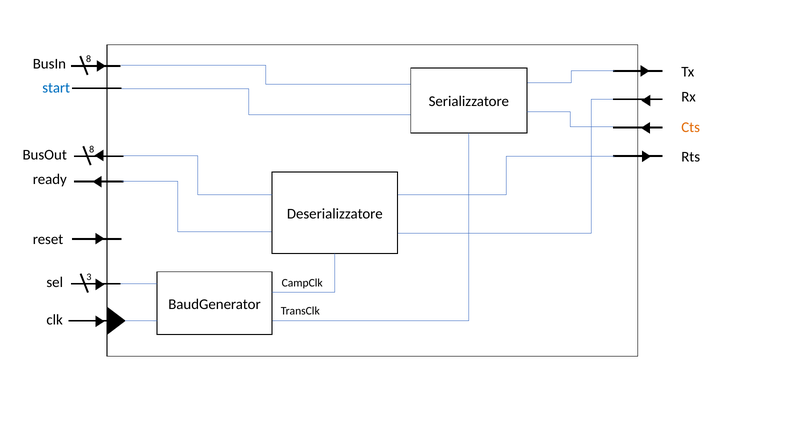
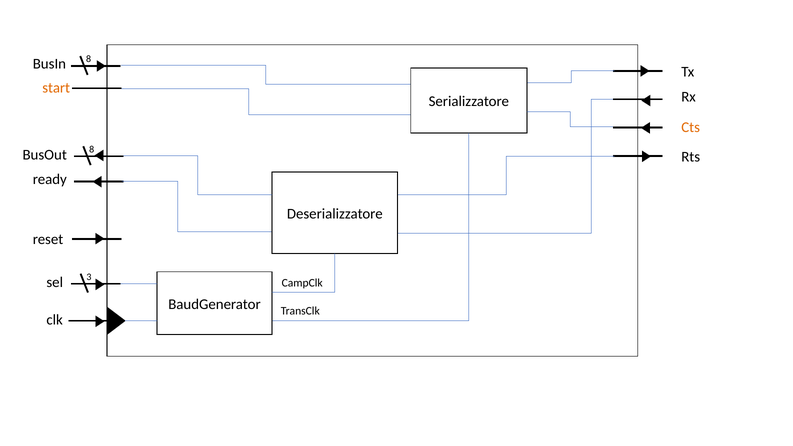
start colour: blue -> orange
